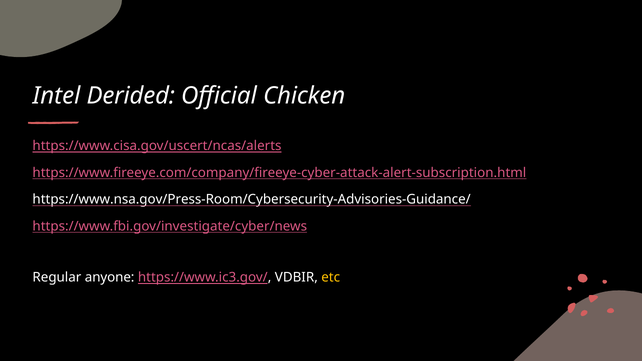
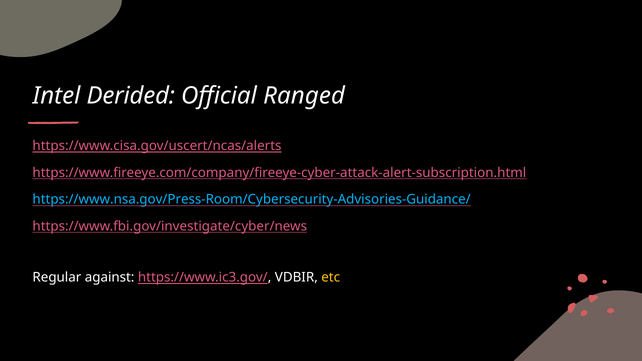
Chicken: Chicken -> Ranged
https://www.nsa.gov/Press-Room/Cybersecurity-Advisories-Guidance/ colour: white -> light blue
anyone: anyone -> against
